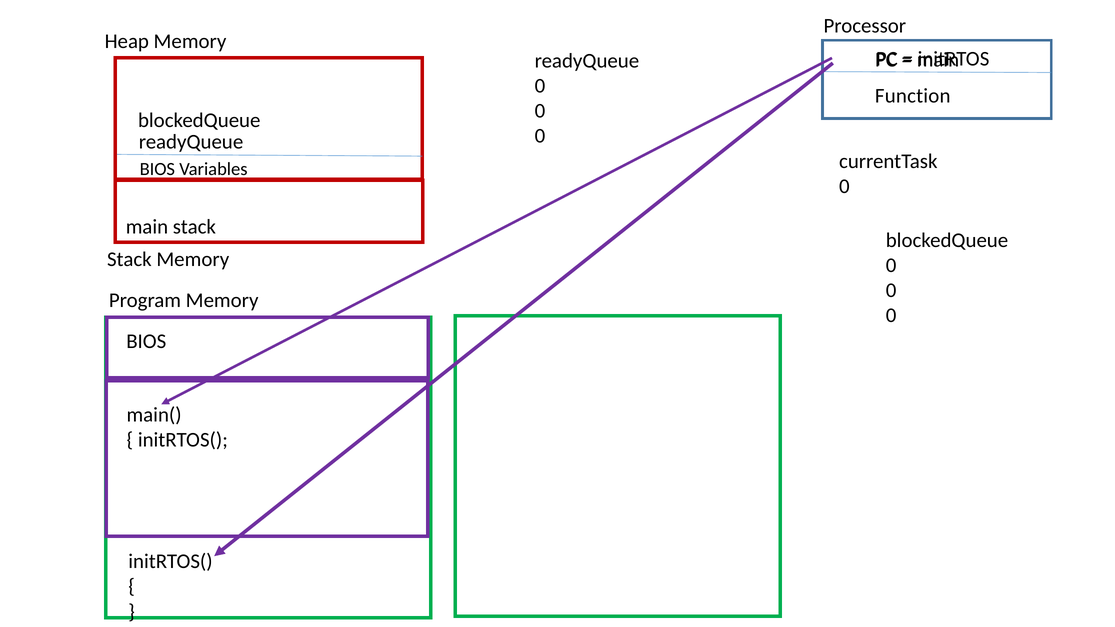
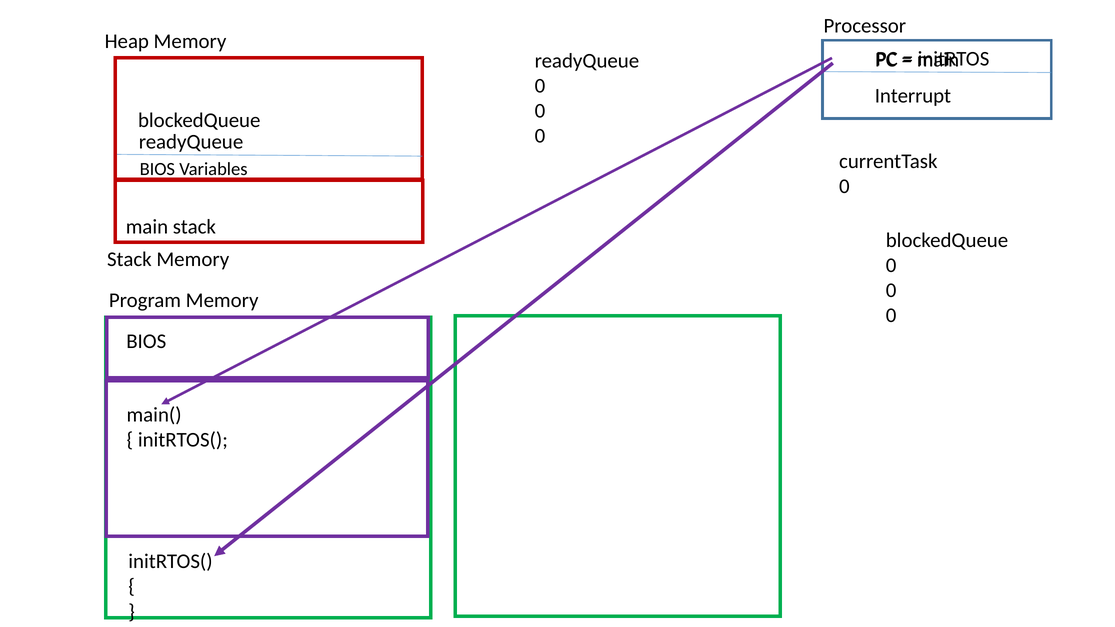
Function: Function -> Interrupt
